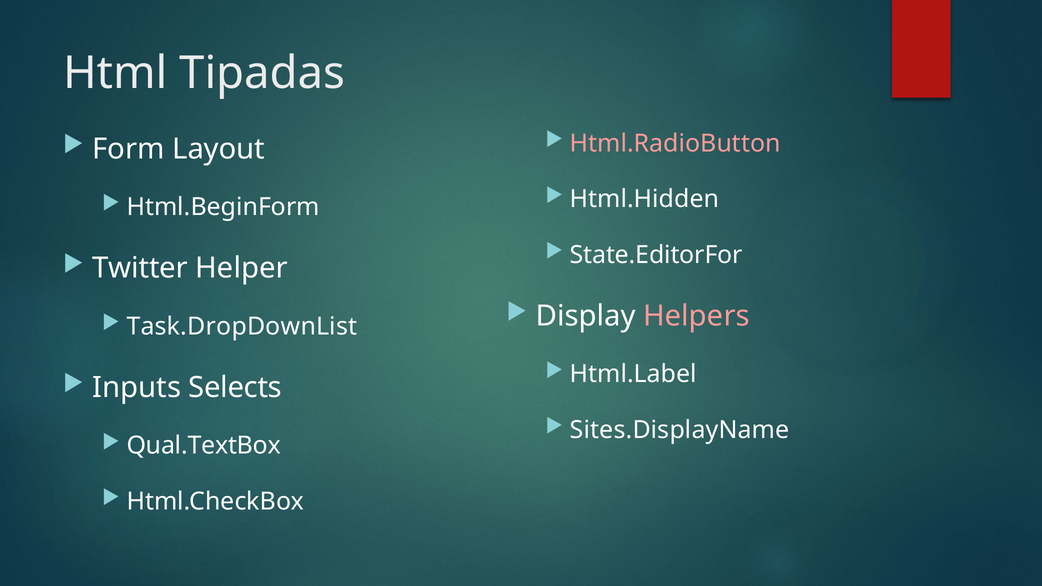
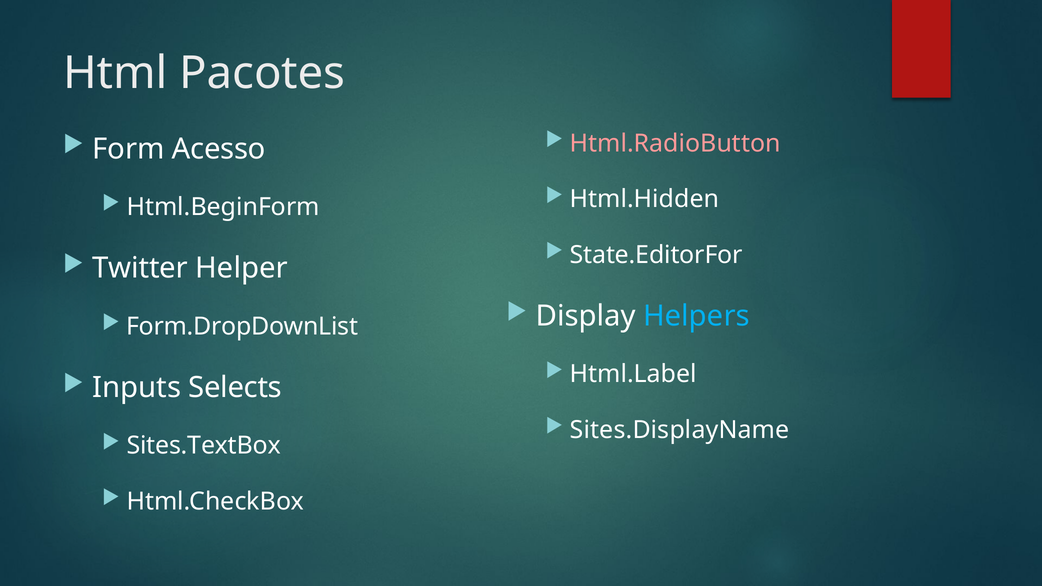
Tipadas: Tipadas -> Pacotes
Layout: Layout -> Acesso
Helpers colour: pink -> light blue
Task.DropDownList: Task.DropDownList -> Form.DropDownList
Qual.TextBox: Qual.TextBox -> Sites.TextBox
